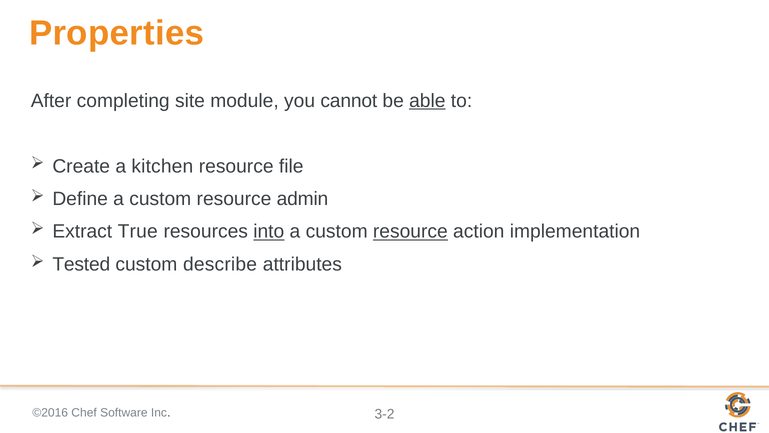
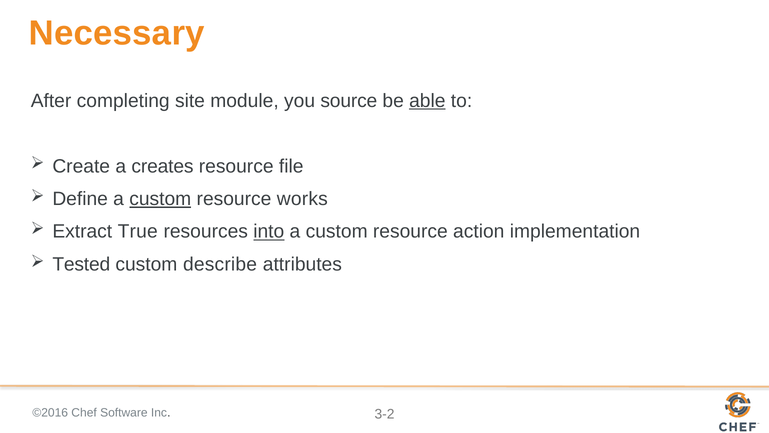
Properties: Properties -> Necessary
cannot: cannot -> source
kitchen: kitchen -> creates
custom at (160, 199) underline: none -> present
admin: admin -> works
resource at (410, 231) underline: present -> none
